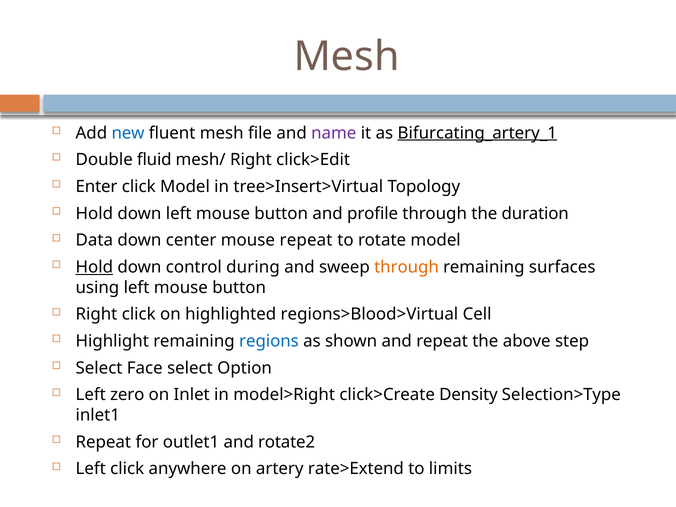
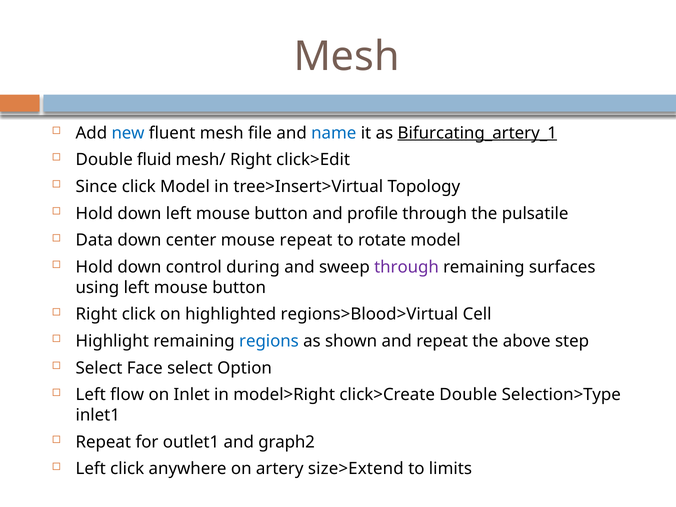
name colour: purple -> blue
Enter: Enter -> Since
duration: duration -> pulsatile
Hold at (94, 267) underline: present -> none
through at (406, 267) colour: orange -> purple
zero: zero -> flow
click>Create Density: Density -> Double
rotate2: rotate2 -> graph2
rate>Extend: rate>Extend -> size>Extend
